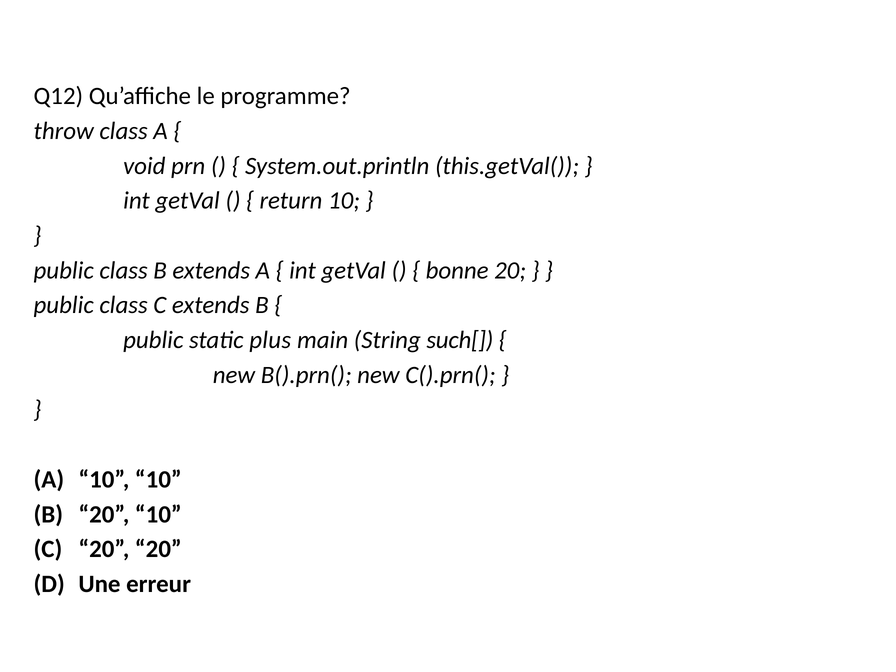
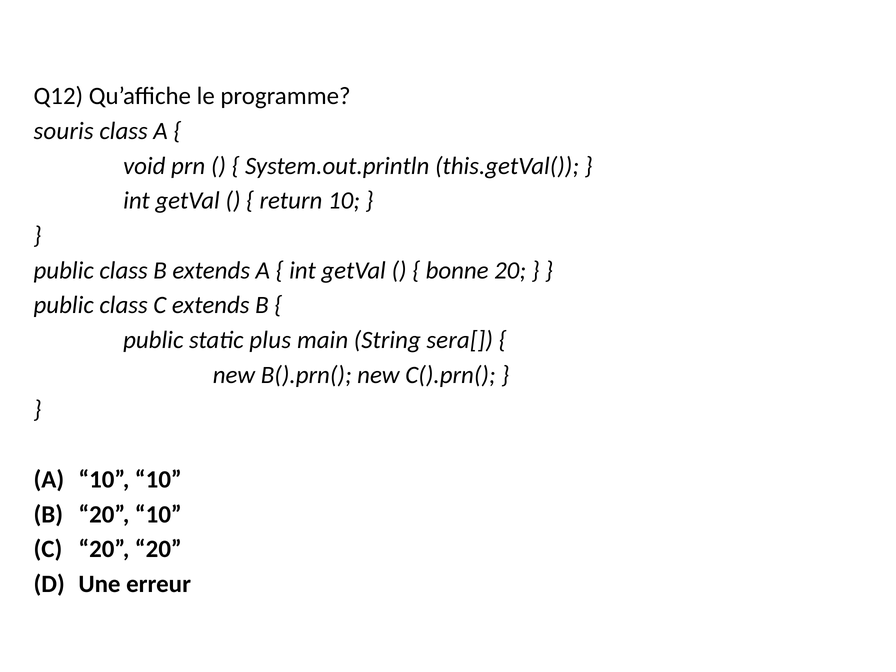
throw: throw -> souris
such[: such[ -> sera[
